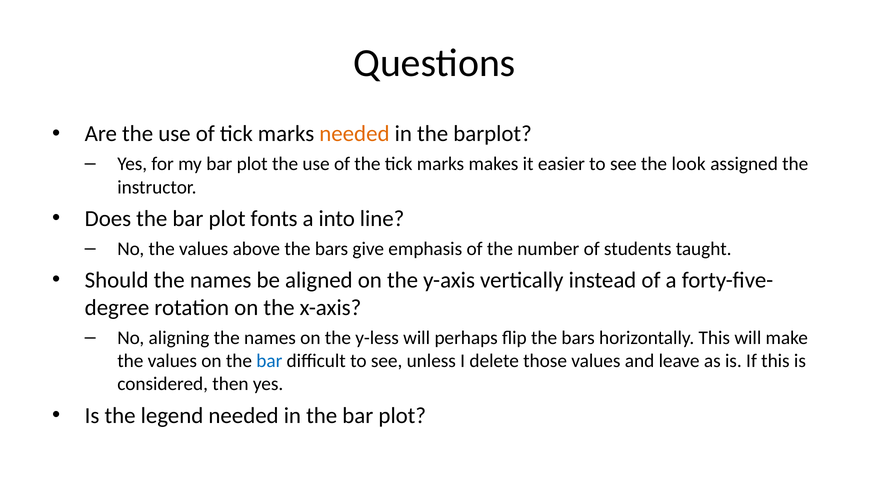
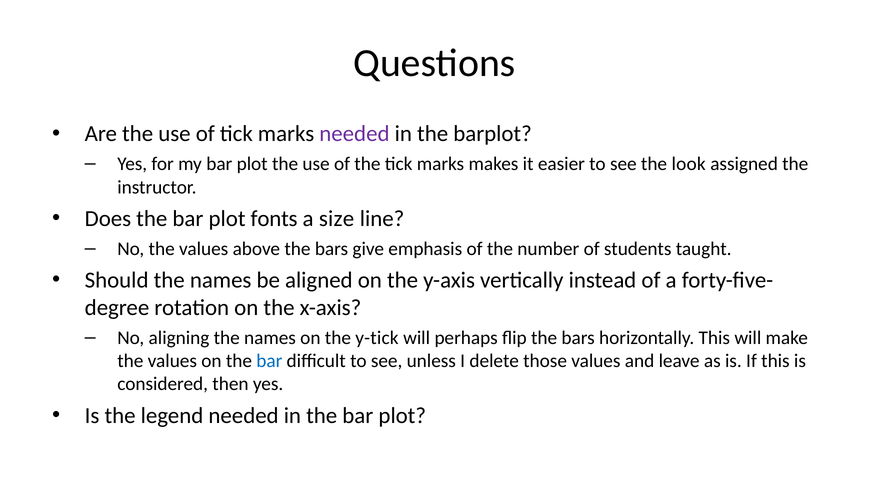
needed at (354, 134) colour: orange -> purple
into: into -> size
y-less: y-less -> y-tick
